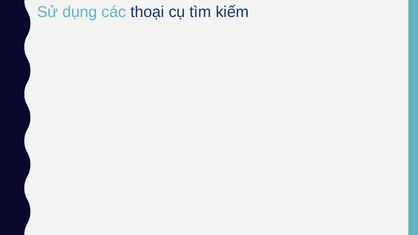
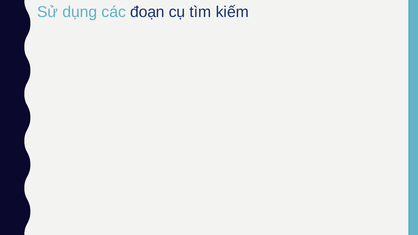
thoại: thoại -> đoạn
